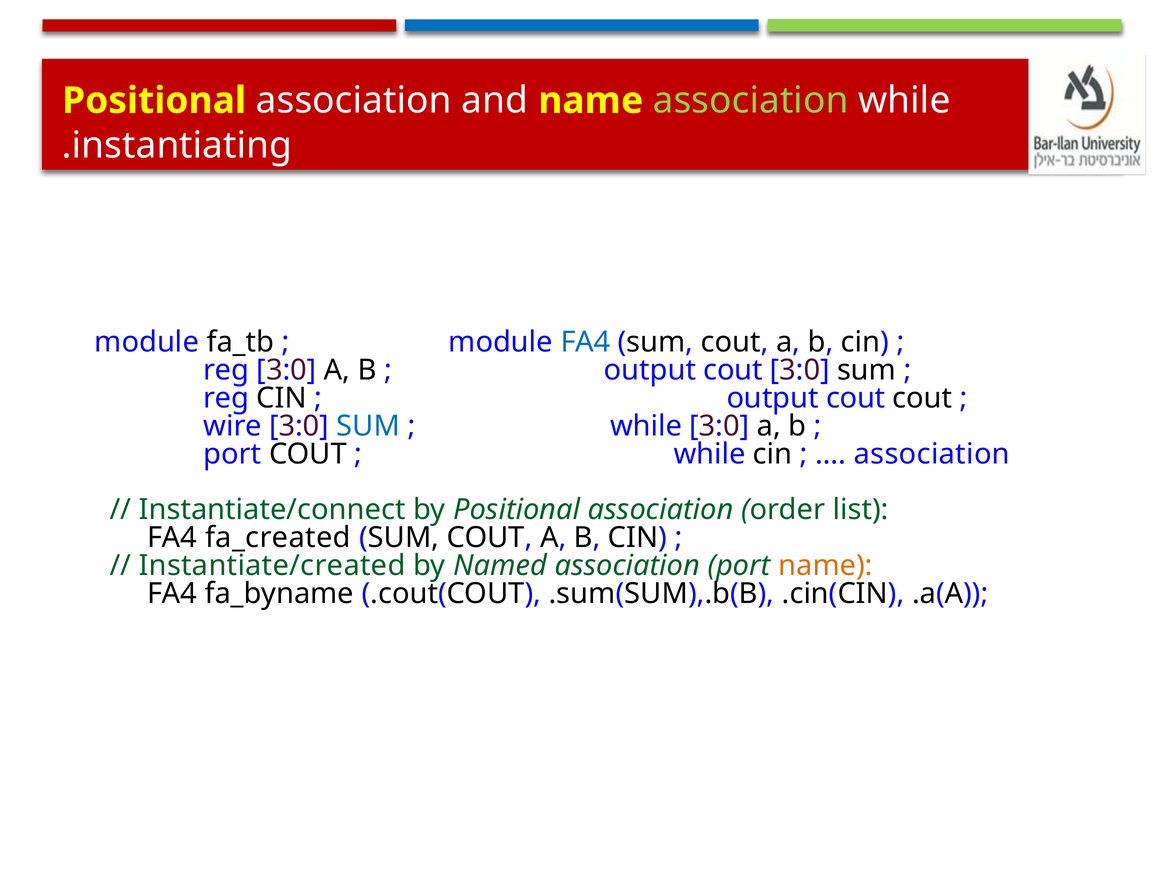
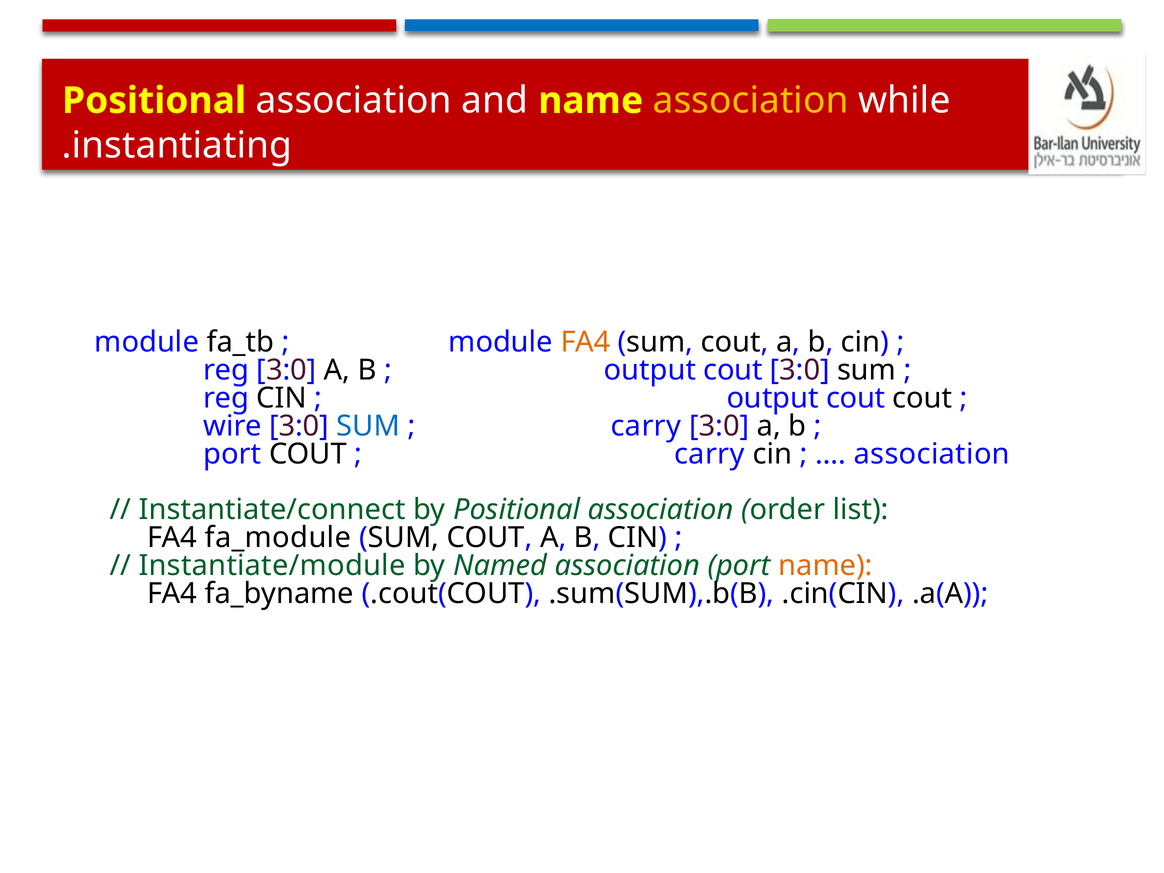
association at (751, 101) colour: light green -> yellow
FA4 at (585, 342) colour: blue -> orange
while at (646, 426): while -> carry
while at (710, 454): while -> carry
fa_created: fa_created -> fa_module
Instantiate/created: Instantiate/created -> Instantiate/module
